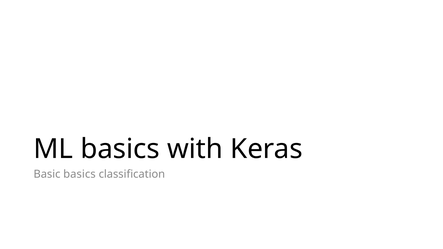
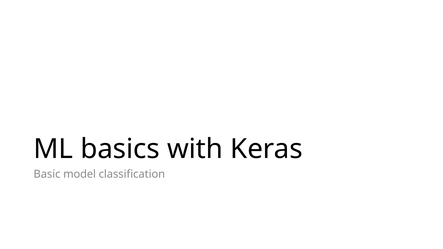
Basic basics: basics -> model
